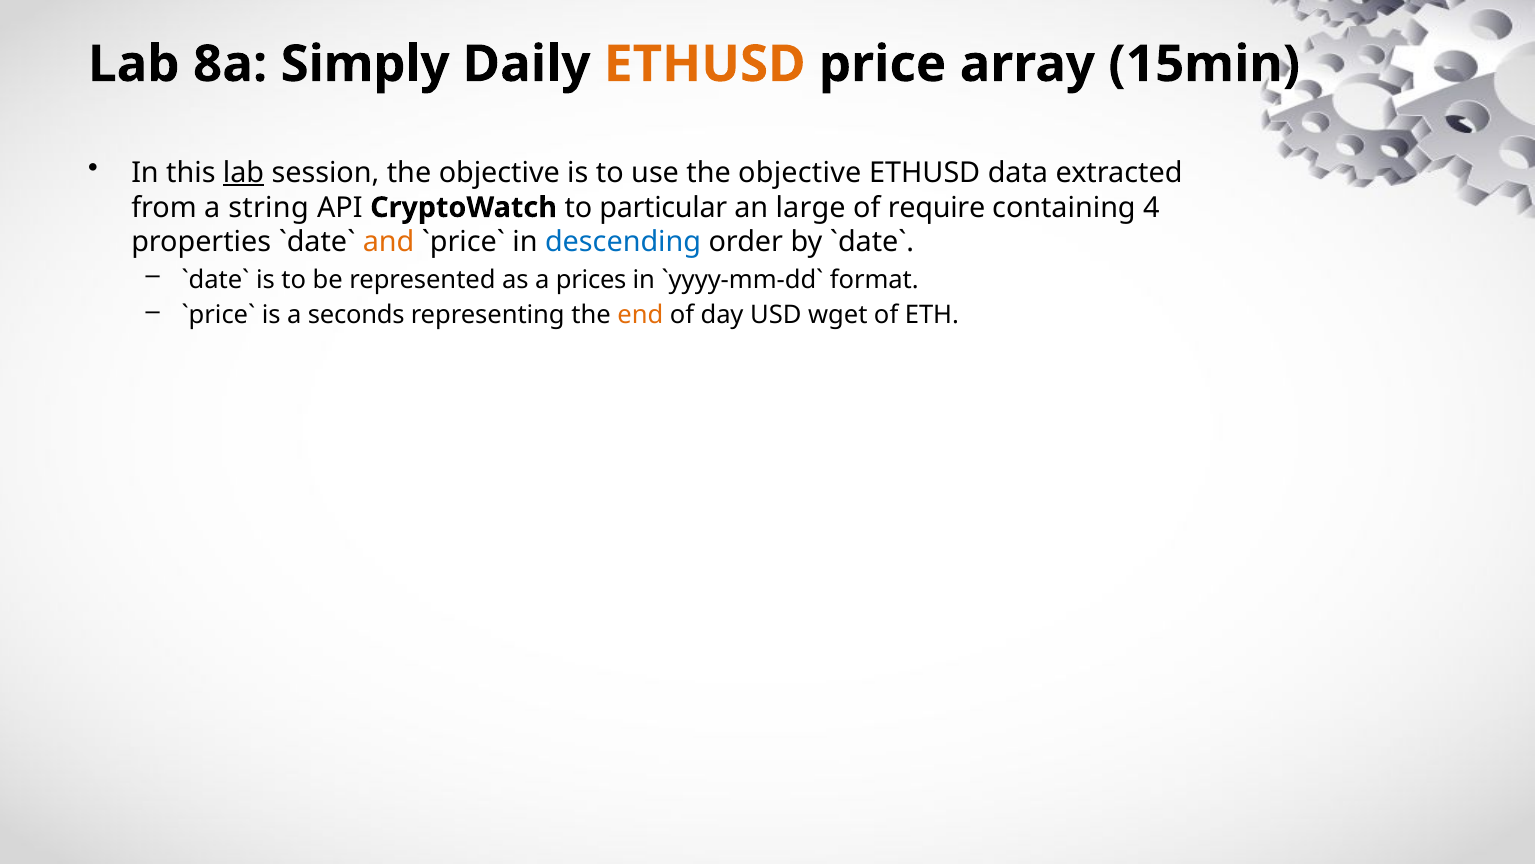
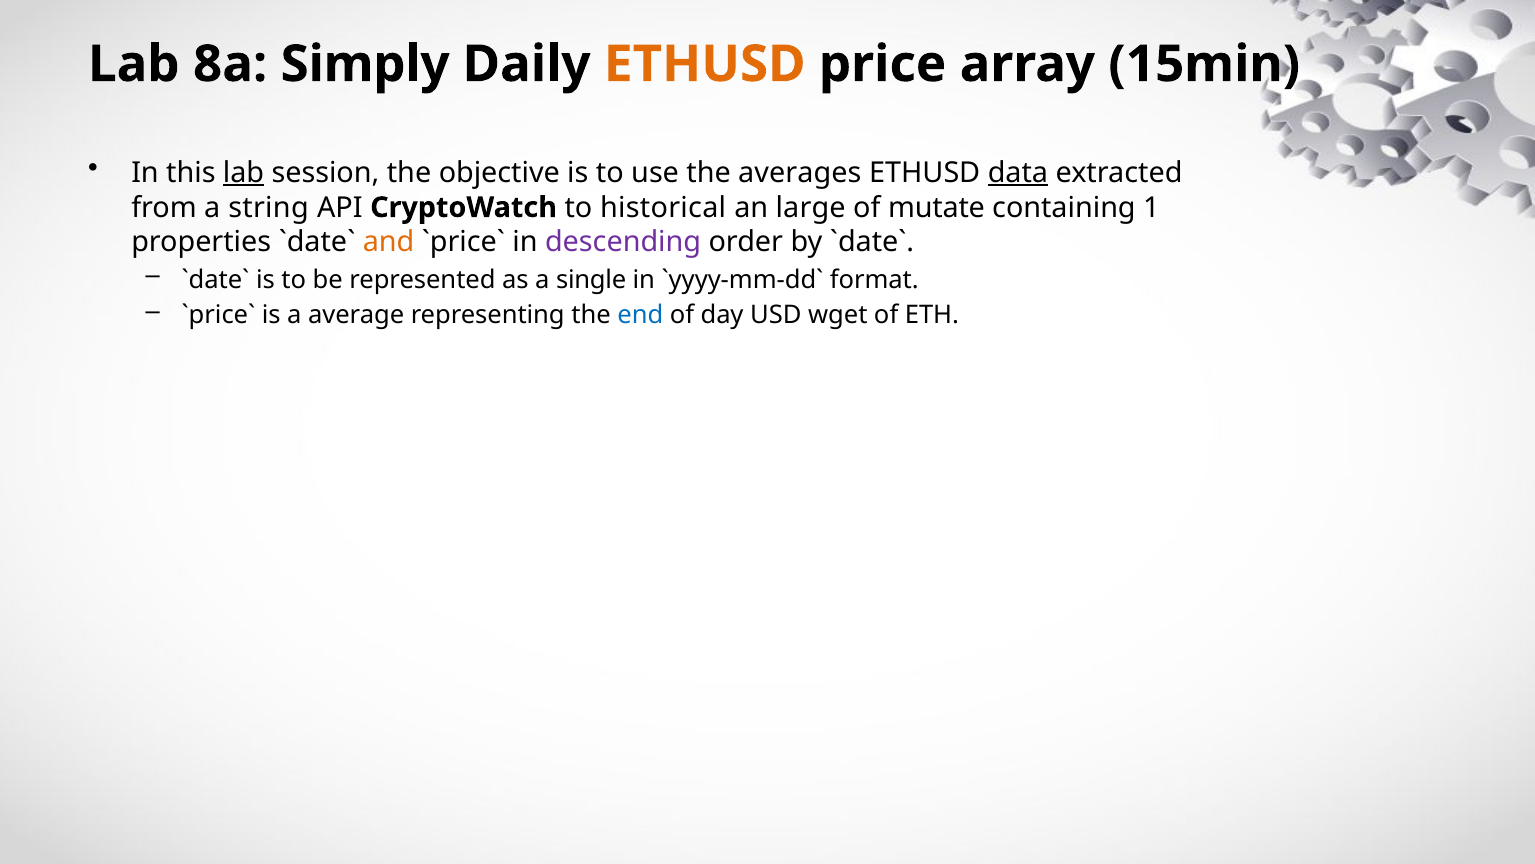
use the objective: objective -> averages
data underline: none -> present
particular: particular -> historical
require: require -> mutate
4: 4 -> 1
descending colour: blue -> purple
prices: prices -> single
seconds: seconds -> average
end colour: orange -> blue
